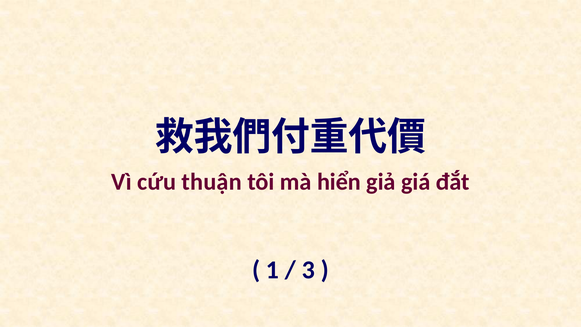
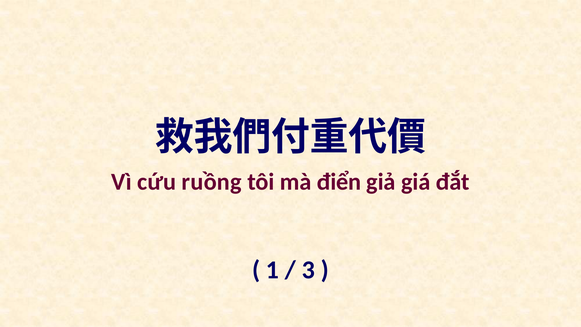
thuận: thuận -> ruồng
hiển: hiển -> điển
